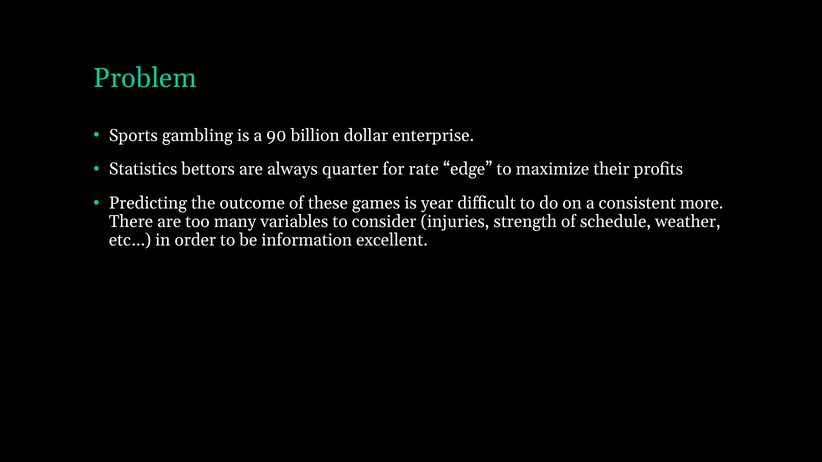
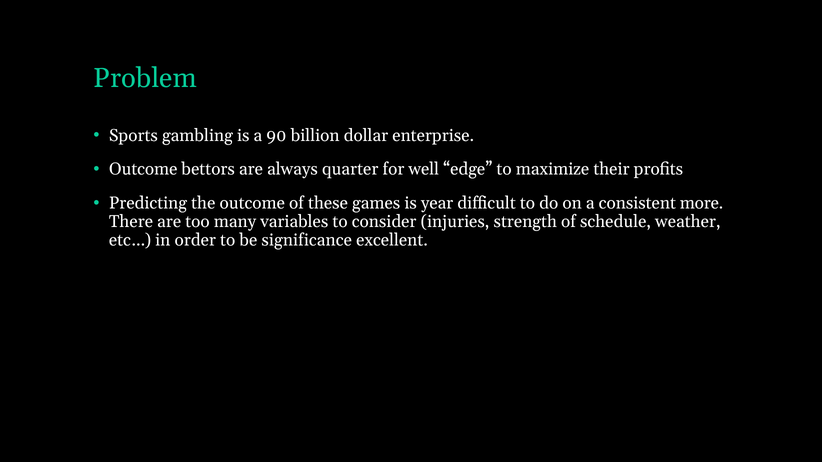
Statistics at (143, 169): Statistics -> Outcome
rate: rate -> well
information: information -> significance
